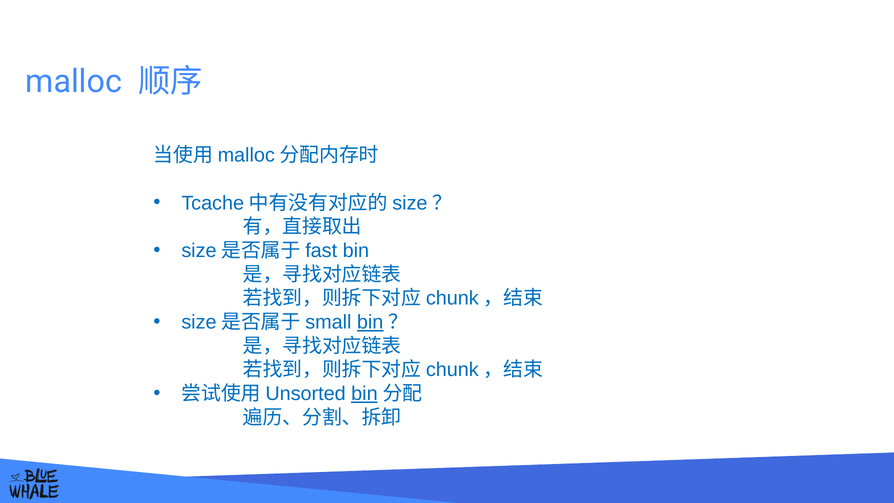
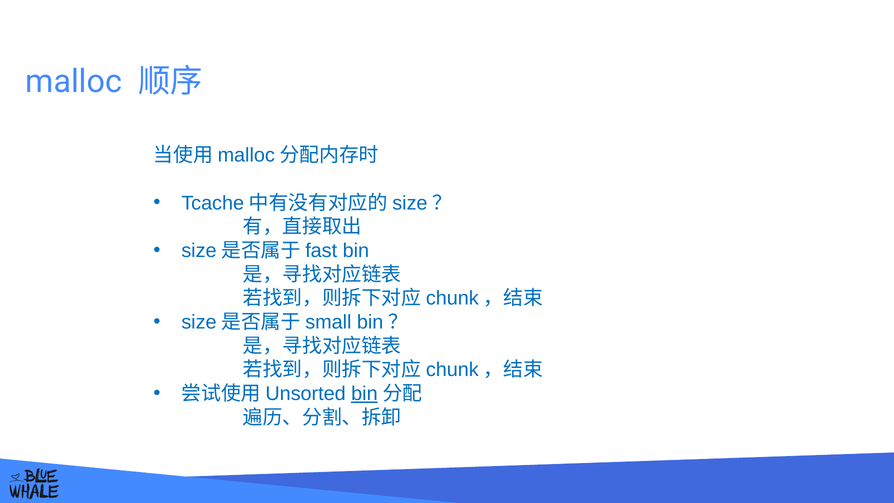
bin at (370, 322) underline: present -> none
